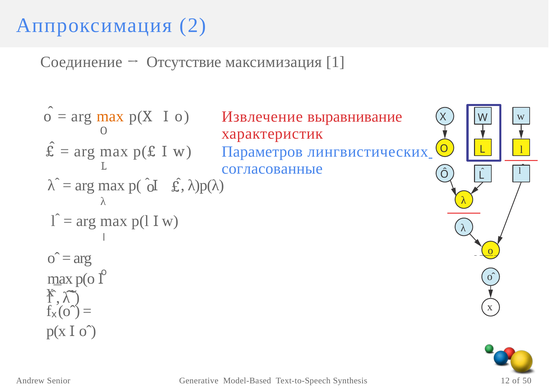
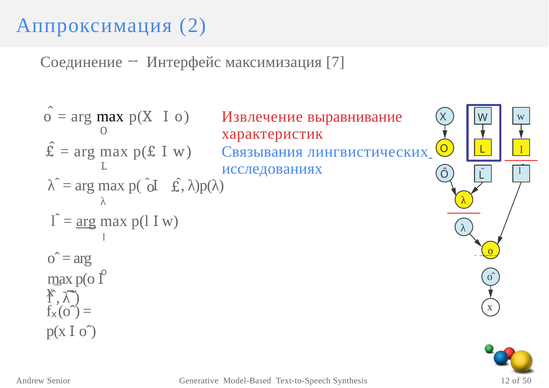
Отсутствие: Отсутствие -> Интерфейс
1: 1 -> 7
max at (110, 116) colour: orange -> black
Параметров: Параметров -> Связывания
согласованные: согласованные -> исследованиях
arg at (86, 221) underline: none -> present
